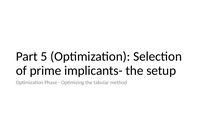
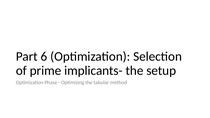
5: 5 -> 6
